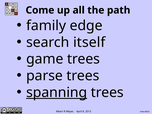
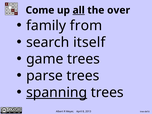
all underline: none -> present
path: path -> over
edge: edge -> from
